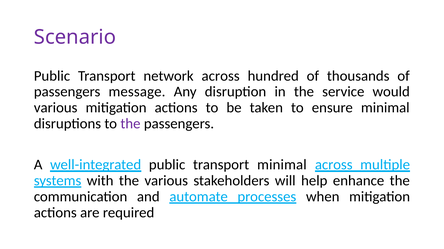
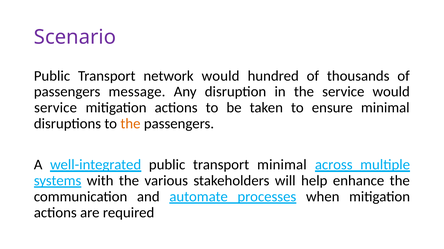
network across: across -> would
various at (56, 108): various -> service
the at (130, 124) colour: purple -> orange
